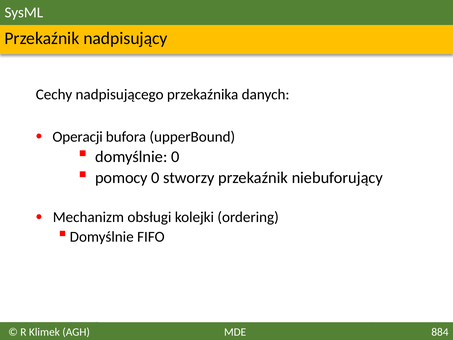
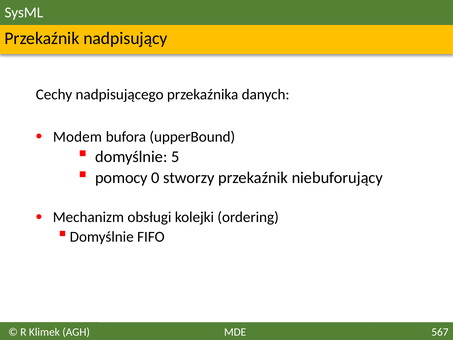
Operacji: Operacji -> Modem
domyślnie 0: 0 -> 5
884: 884 -> 567
